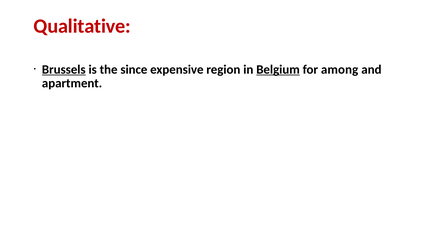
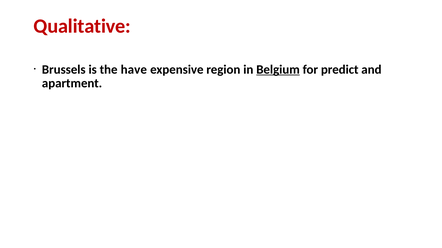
Brussels underline: present -> none
since: since -> have
among: among -> predict
